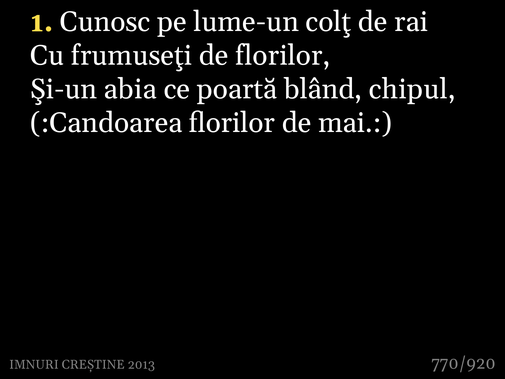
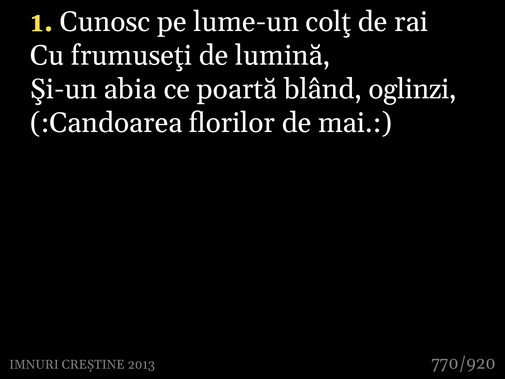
de florilor: florilor -> lumină
chipul: chipul -> oglinzi
